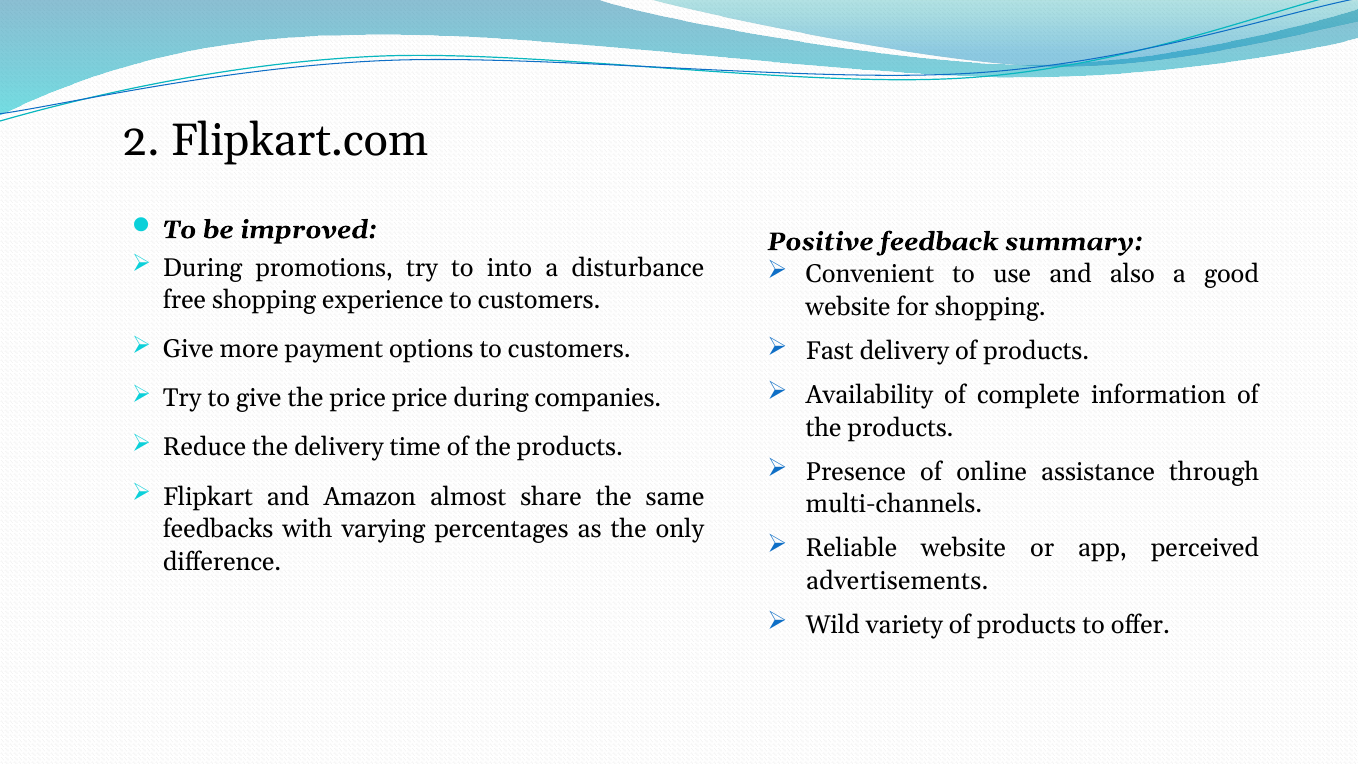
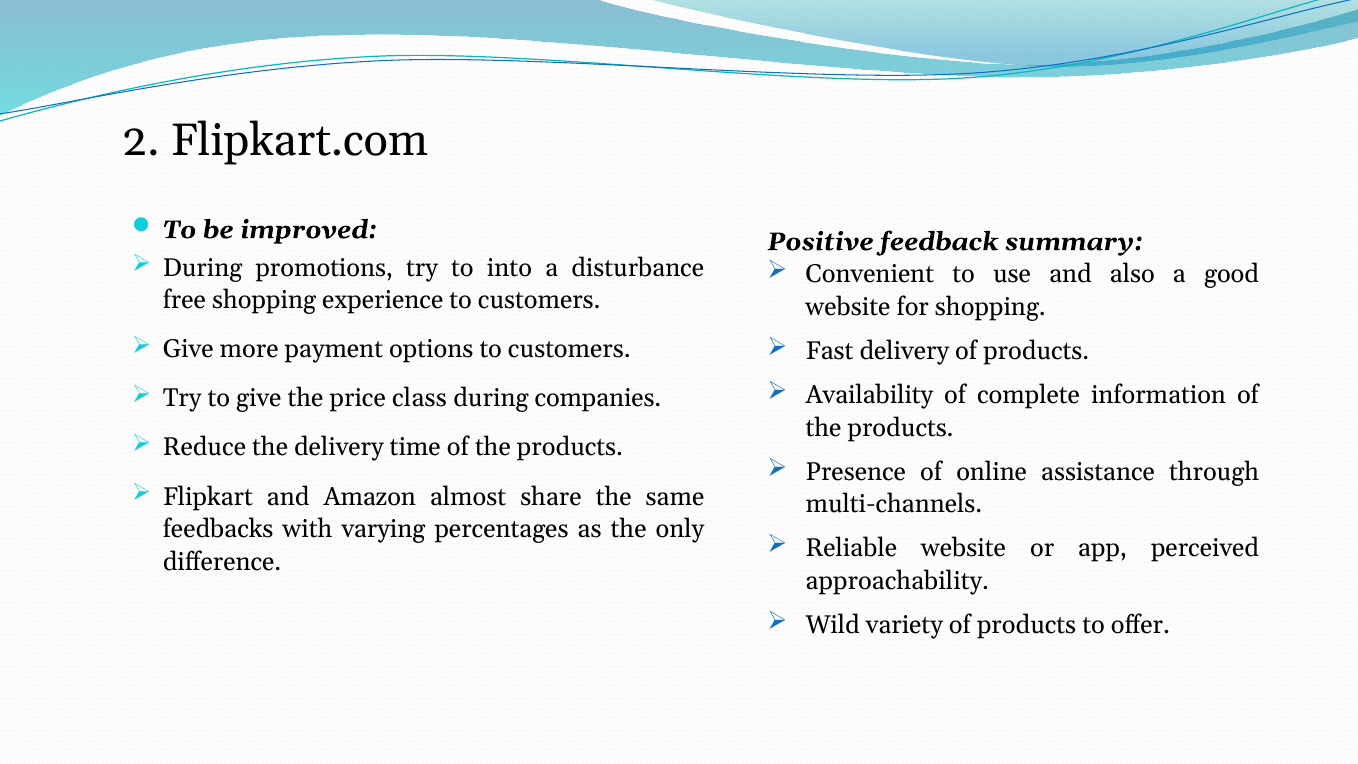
price price: price -> class
advertisements: advertisements -> approachability
